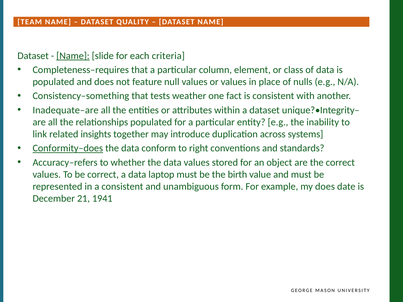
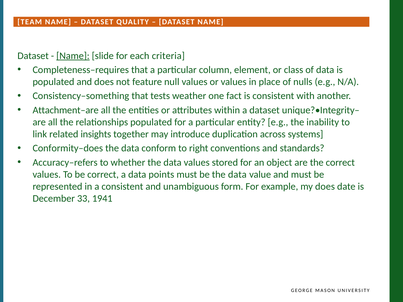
Inadequate–are: Inadequate–are -> Attachment–are
Conformity–does underline: present -> none
laptop: laptop -> points
be the birth: birth -> data
21: 21 -> 33
